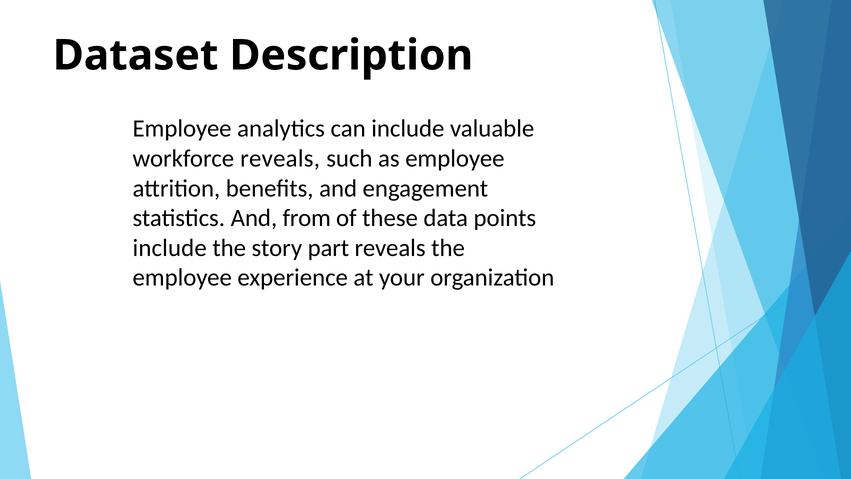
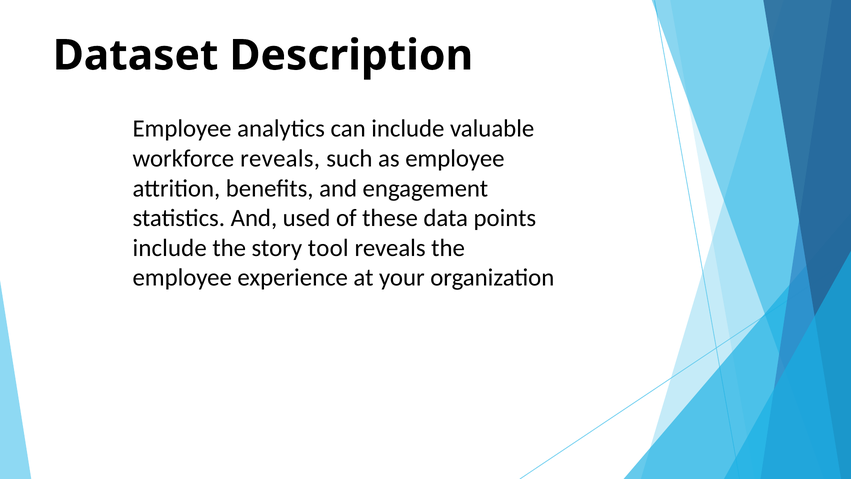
from: from -> used
part: part -> tool
